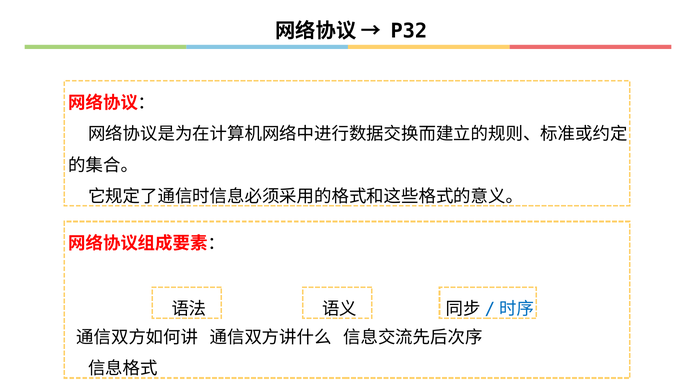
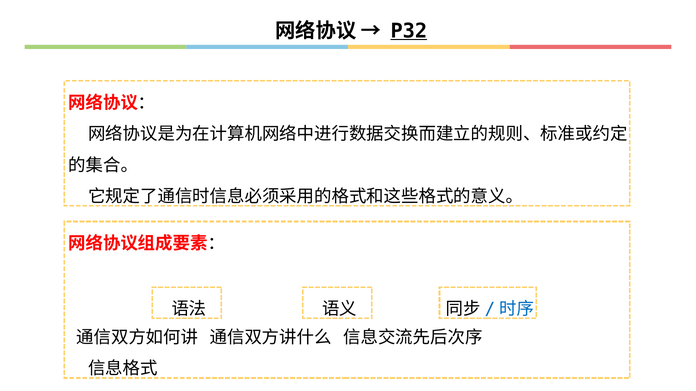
P32 underline: none -> present
